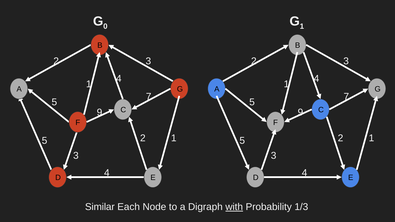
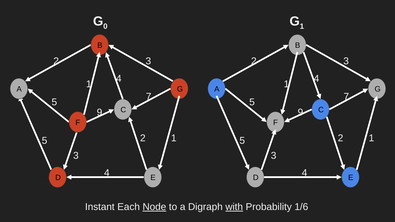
Similar: Similar -> Instant
Node underline: none -> present
1/3: 1/3 -> 1/6
